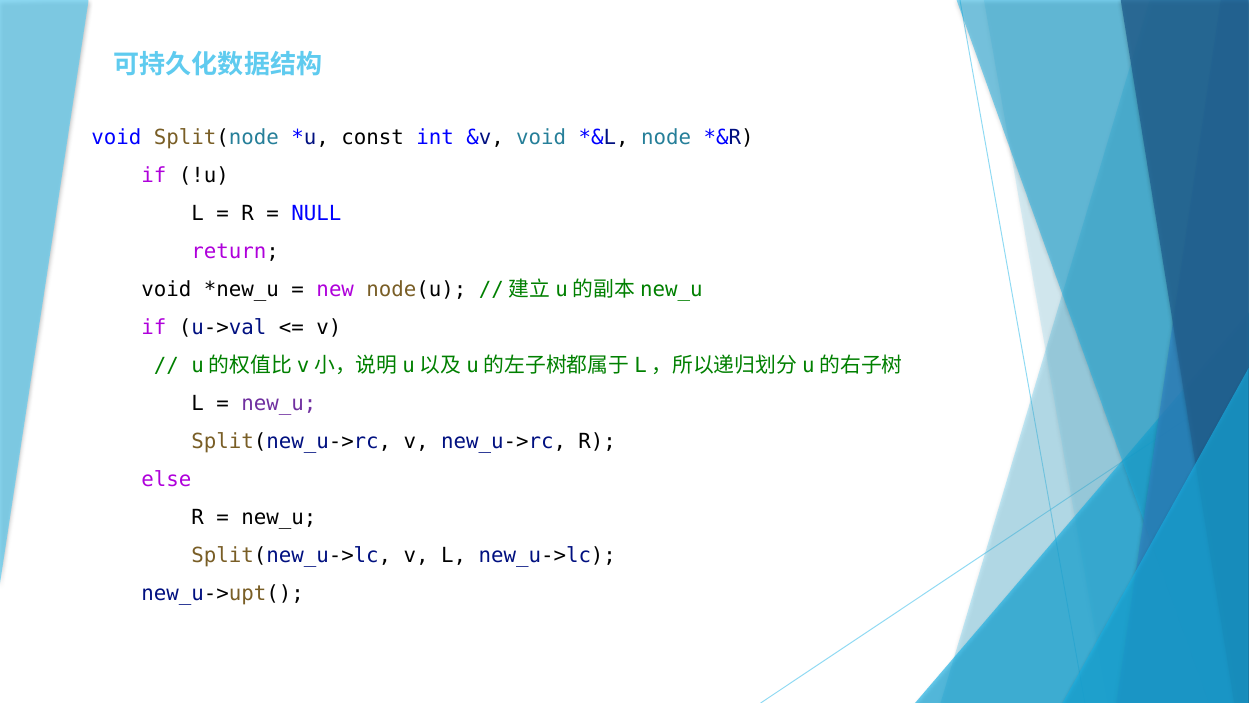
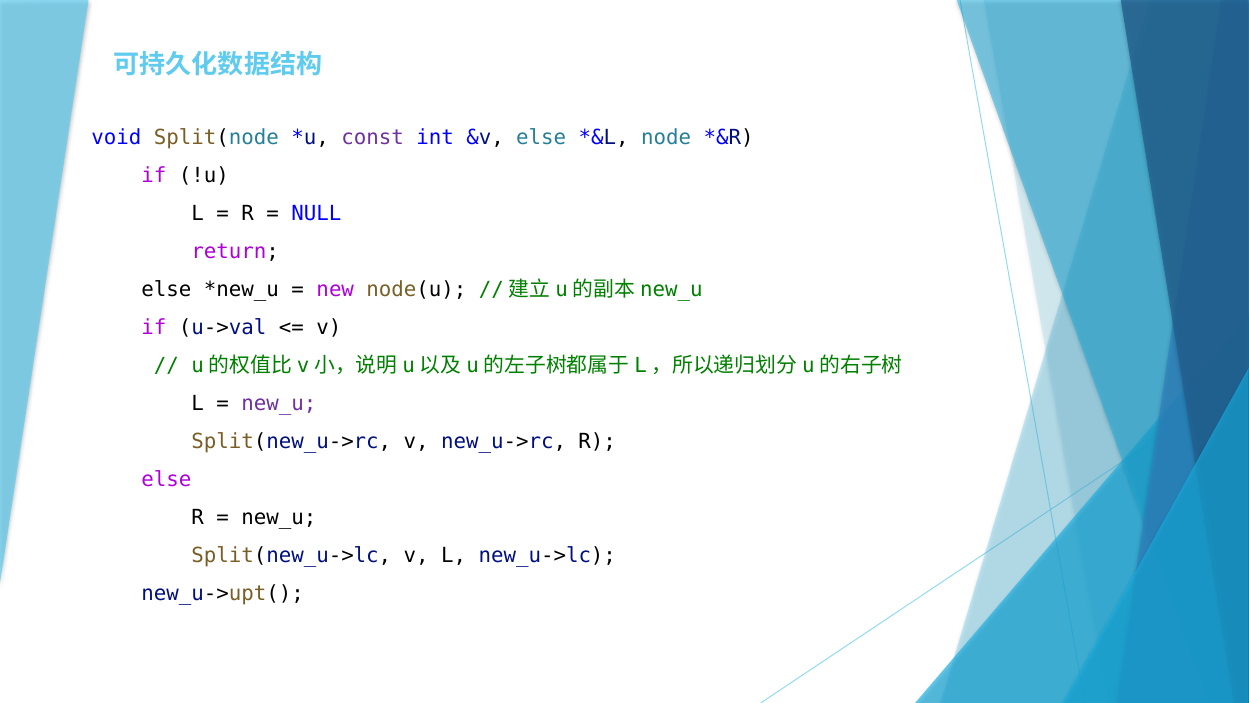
const colour: black -> purple
&v void: void -> else
void at (166, 290): void -> else
